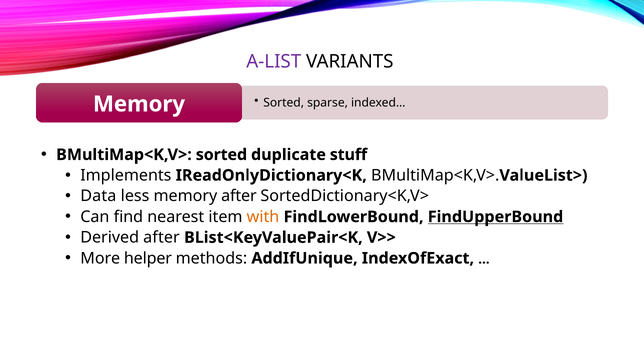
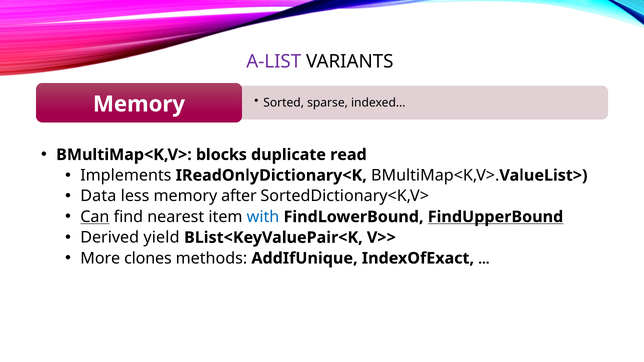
BMultiMap<K,V> sorted: sorted -> blocks
stuff: stuff -> read
Can underline: none -> present
with colour: orange -> blue
Derived after: after -> yield
helper: helper -> clones
